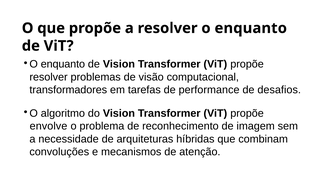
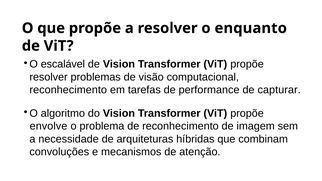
enquanto at (63, 64): enquanto -> escalável
transformadores at (68, 90): transformadores -> reconhecimento
desafios: desafios -> capturar
